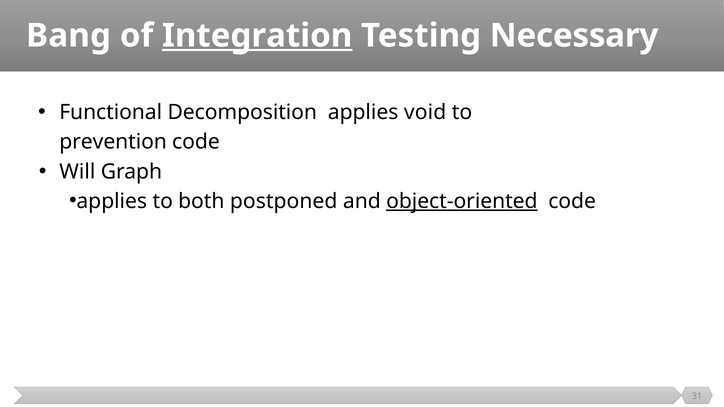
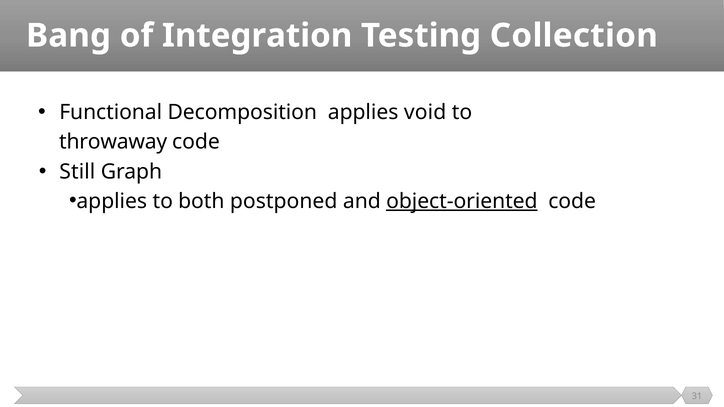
Integration underline: present -> none
Necessary: Necessary -> Collection
prevention: prevention -> throwaway
Will: Will -> Still
